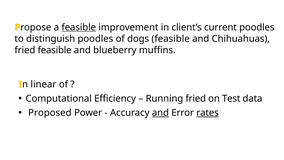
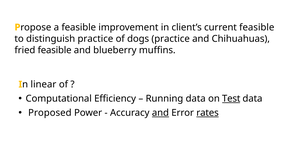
feasible at (79, 27) underline: present -> none
current poodles: poodles -> feasible
distinguish poodles: poodles -> practice
dogs feasible: feasible -> practice
Running fried: fried -> data
Test underline: none -> present
